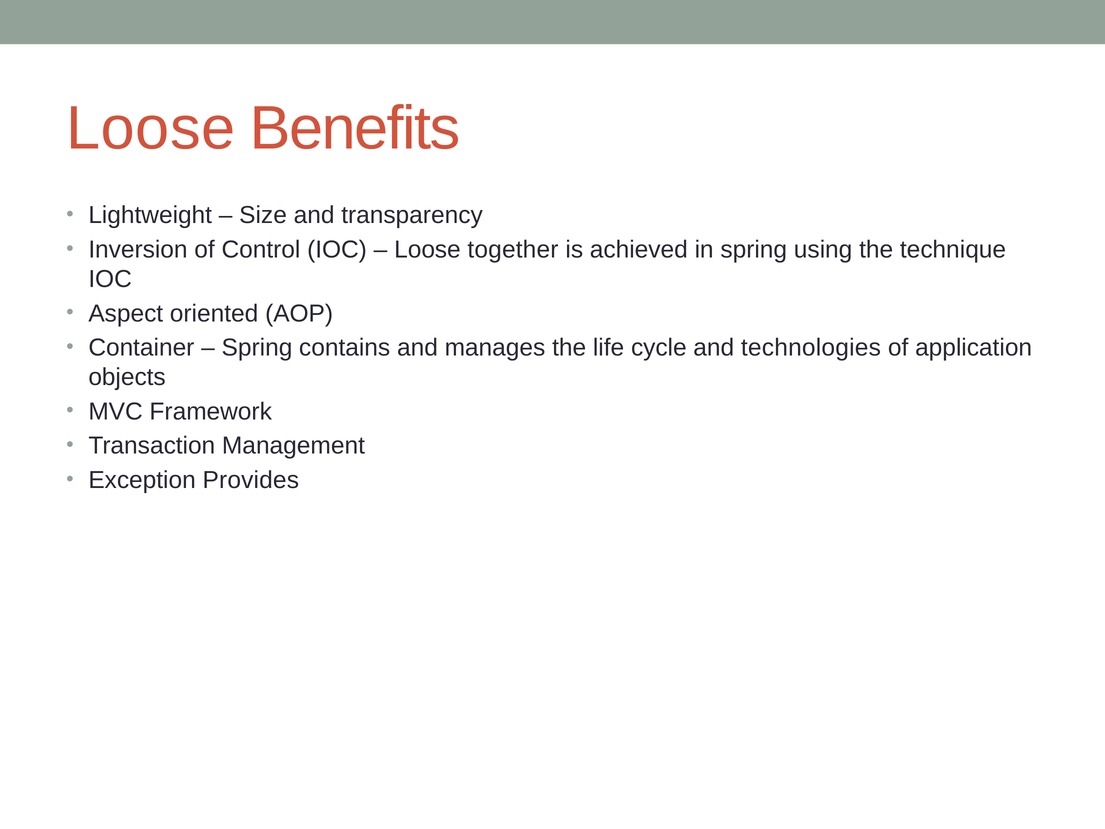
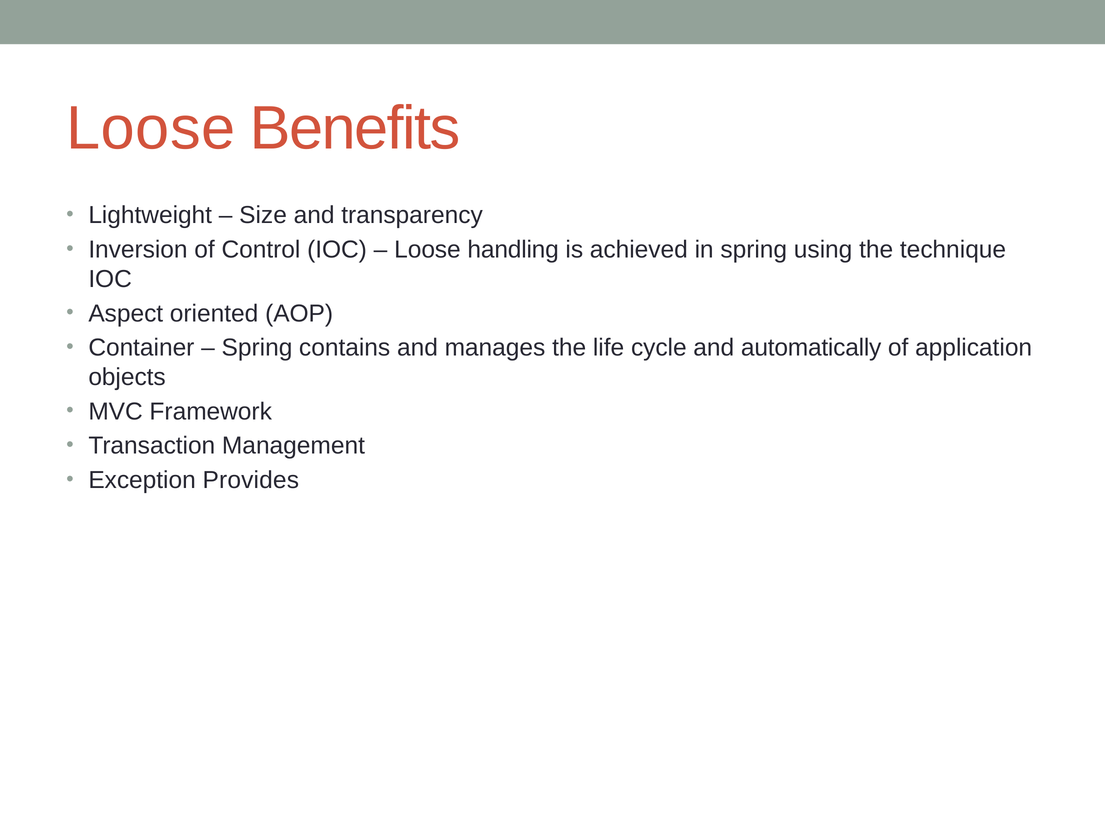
together: together -> handling
technologies: technologies -> automatically
